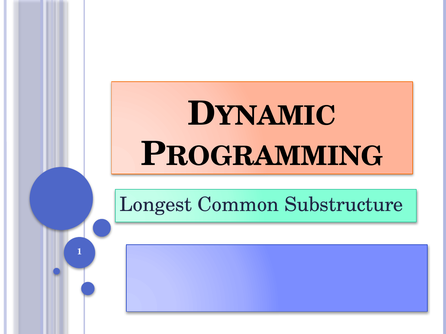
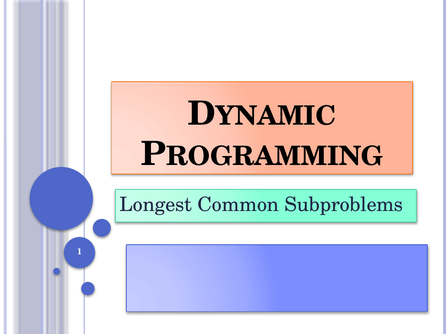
Substructure: Substructure -> Subproblems
